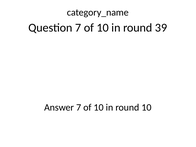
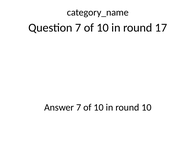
39: 39 -> 17
